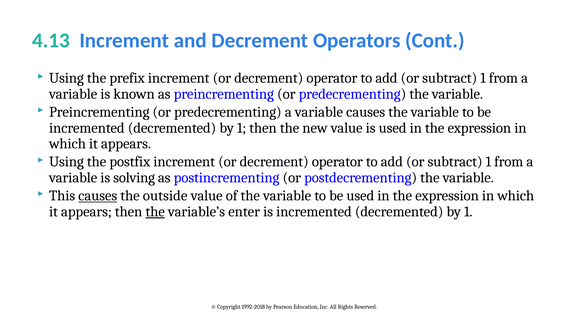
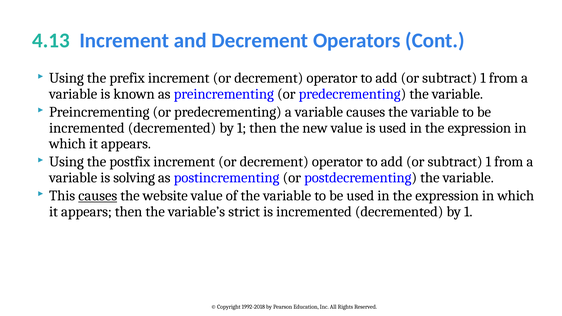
outside: outside -> website
the at (155, 212) underline: present -> none
enter: enter -> strict
